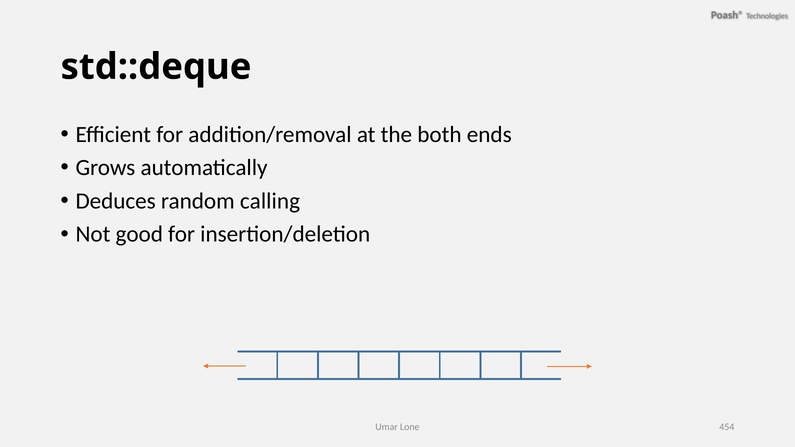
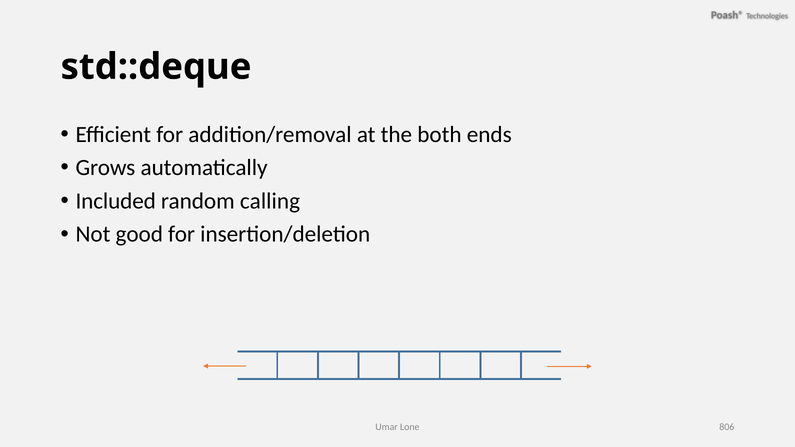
Deduces: Deduces -> Included
454: 454 -> 806
